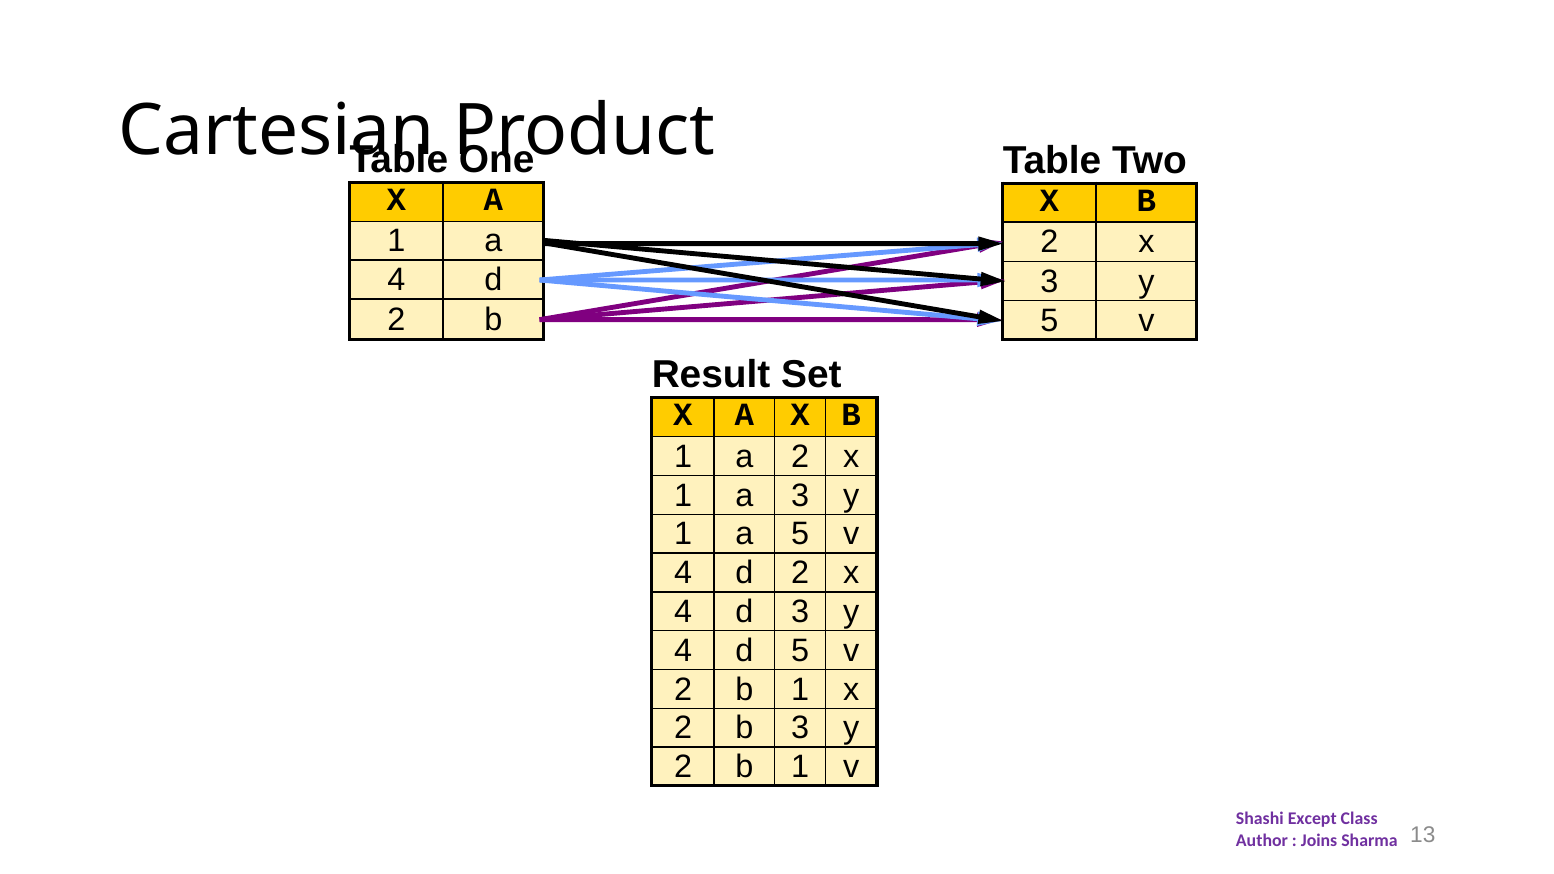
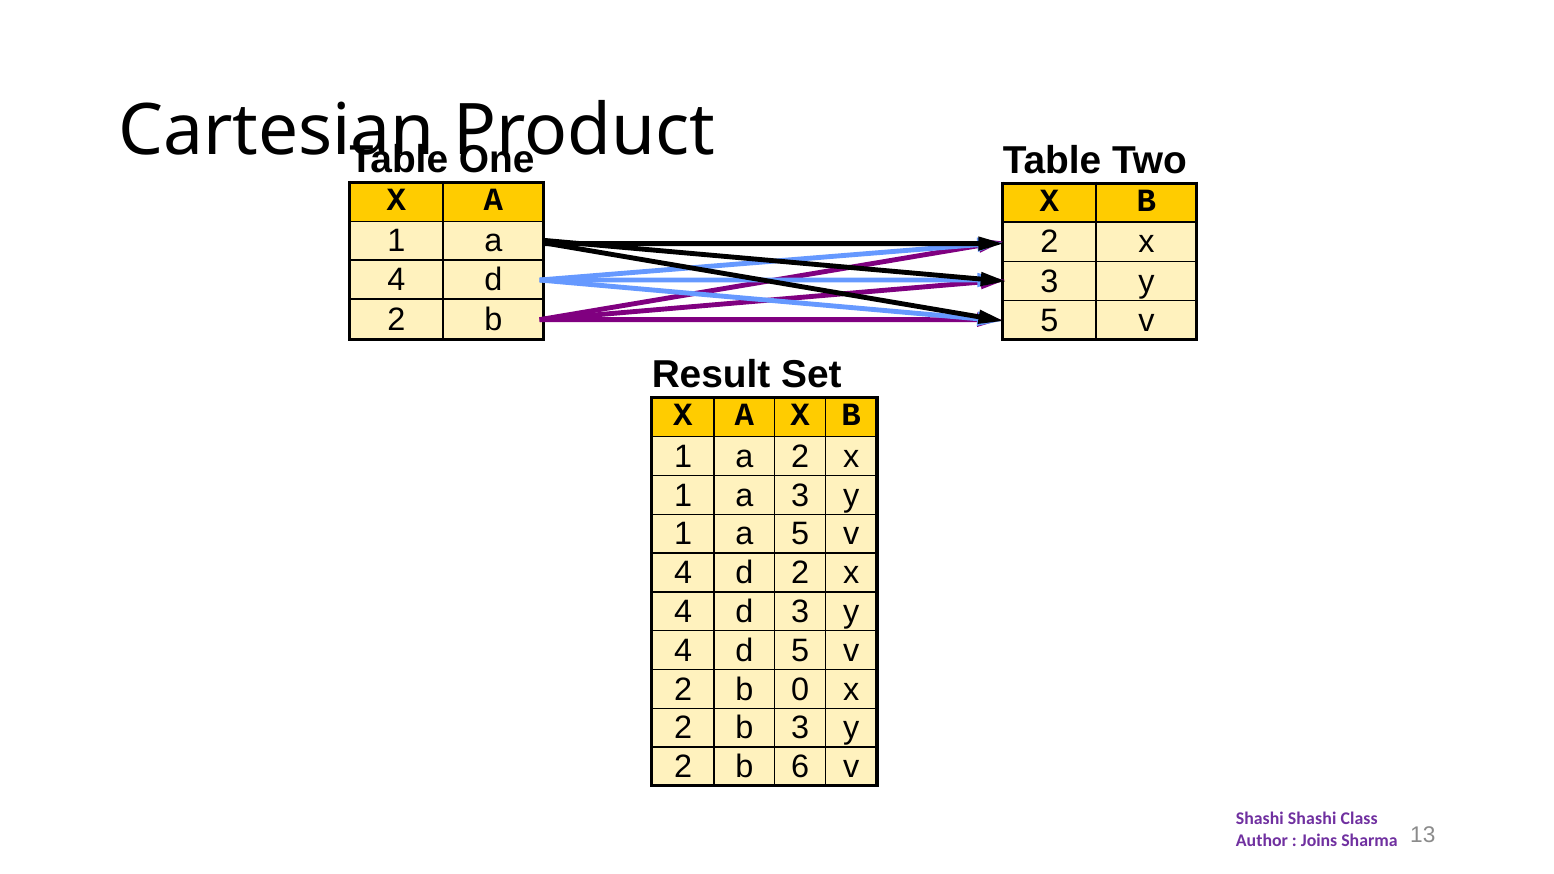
1 at (800, 690): 1 -> 0
1 at (800, 767): 1 -> 6
Shashi Except: Except -> Shashi
